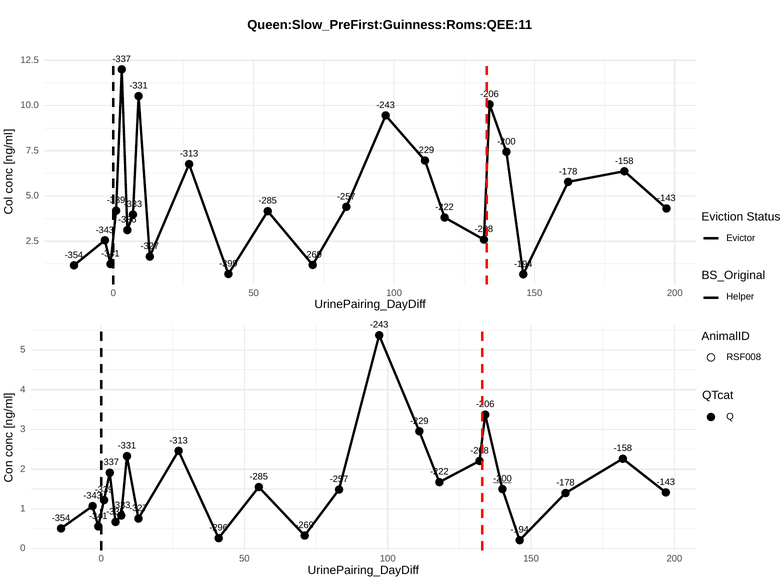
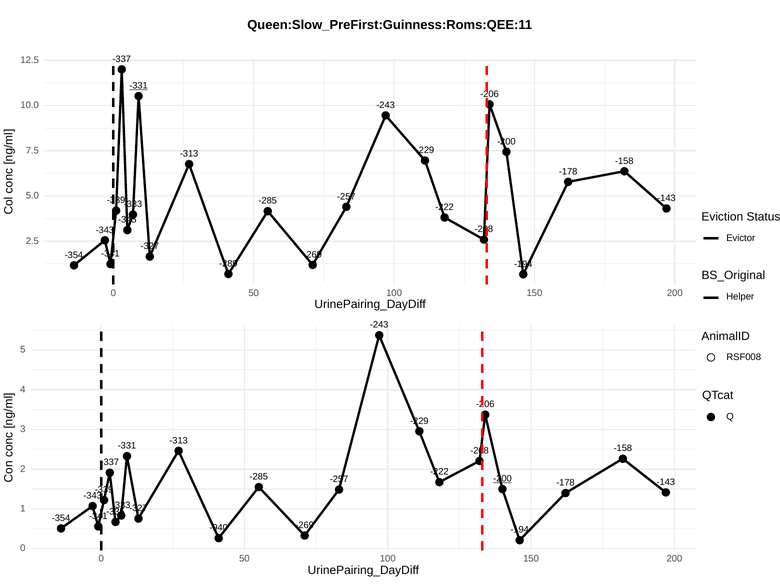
-331 at (139, 86) underline: none -> present
-336: -336 -> -345
-399: -399 -> -289
-296: -296 -> -940
